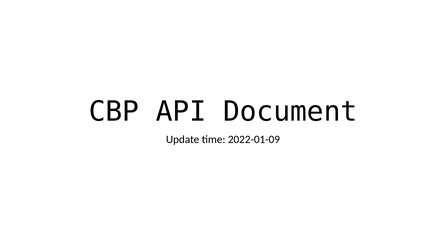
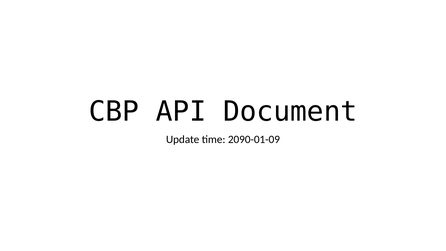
2022-01-09: 2022-01-09 -> 2090-01-09
